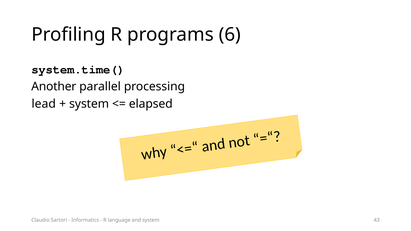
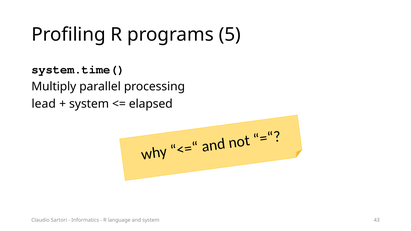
6: 6 -> 5
Another: Another -> Multiply
